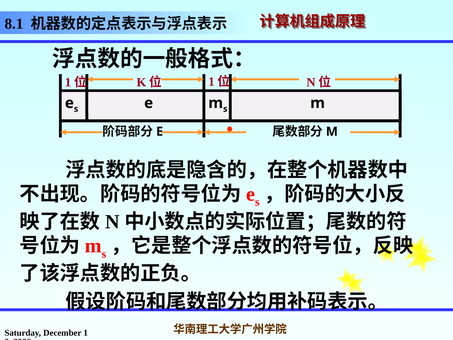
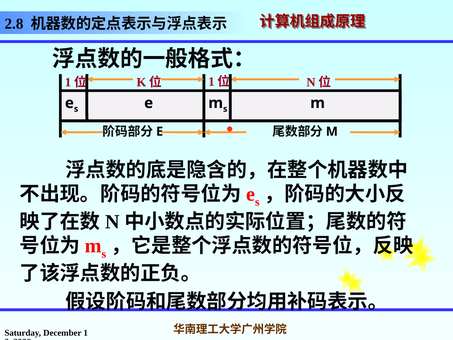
8.1: 8.1 -> 2.8
